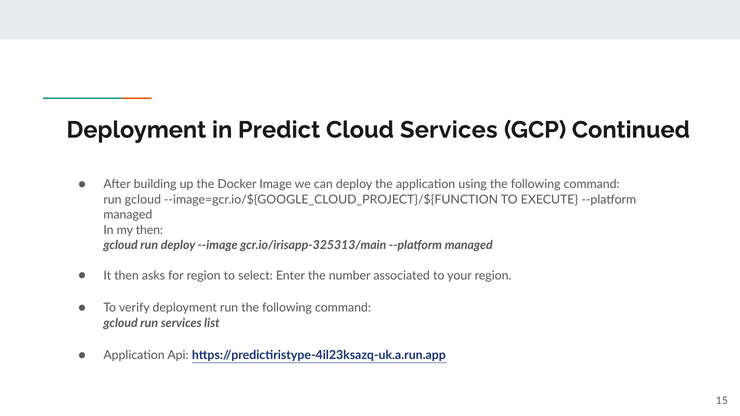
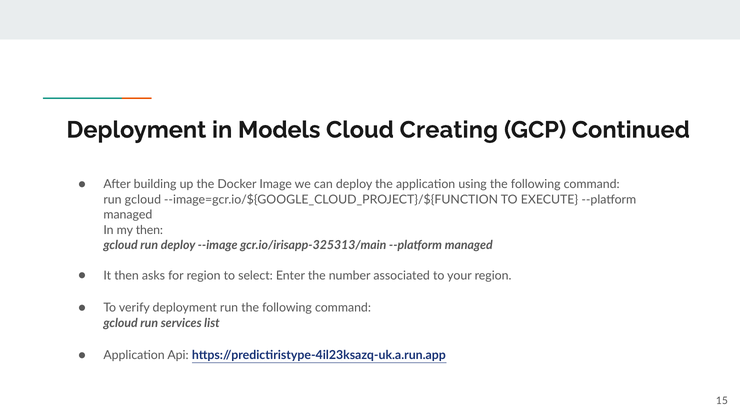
Predict: Predict -> Models
Cloud Services: Services -> Creating
